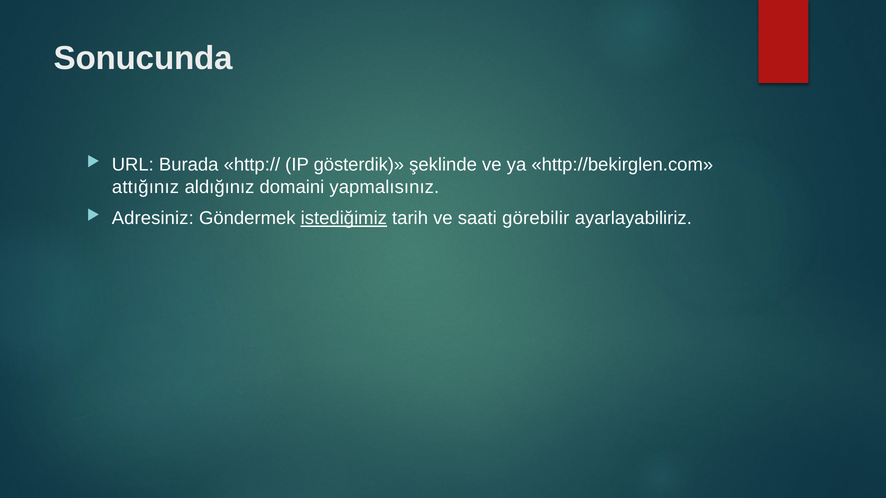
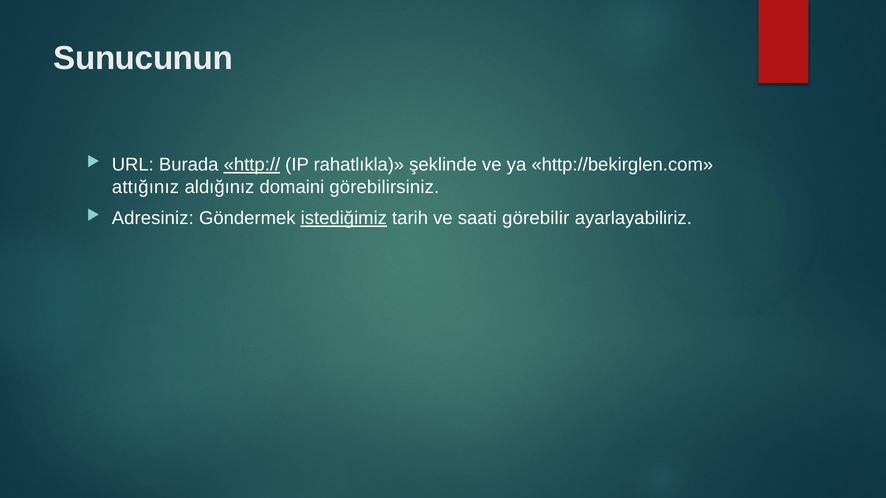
Sonucunda: Sonucunda -> Sunucunun
http:// underline: none -> present
gösterdik: gösterdik -> rahatlıkla
yapmalısınız: yapmalısınız -> görebilirsiniz
